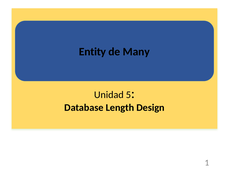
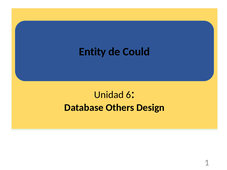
Many: Many -> Could
5: 5 -> 6
Length: Length -> Others
